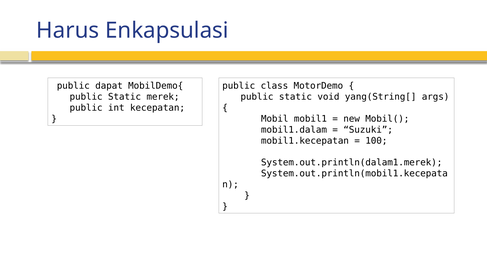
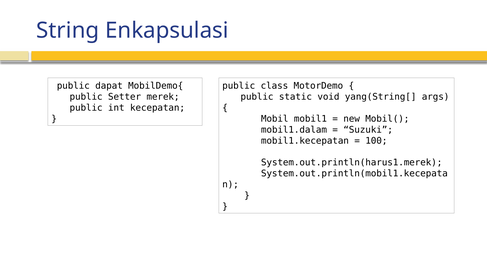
Harus: Harus -> String
Static at (125, 97): Static -> Setter
System.out.println(dalam1.merek: System.out.println(dalam1.merek -> System.out.println(harus1.merek
